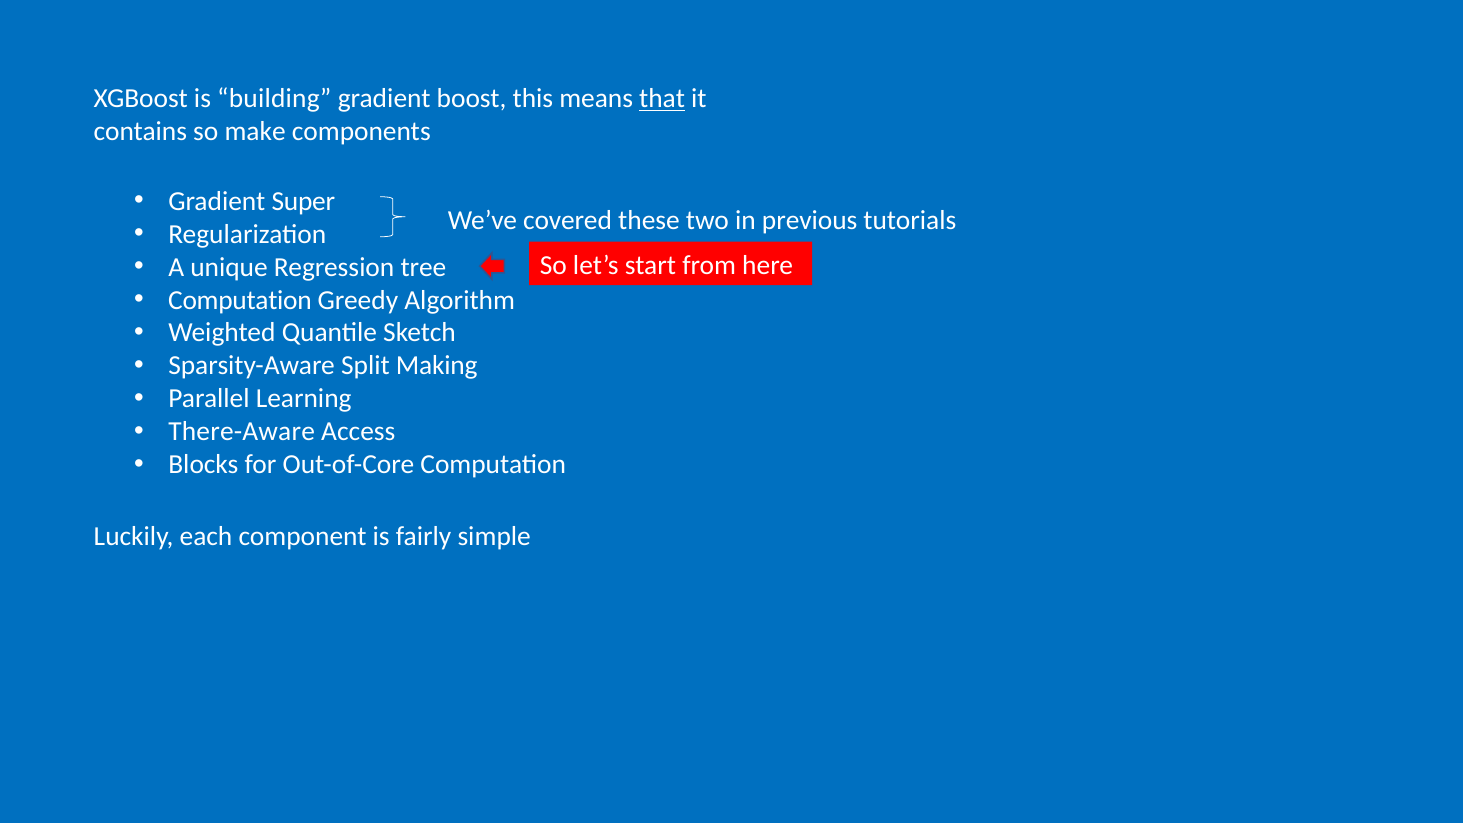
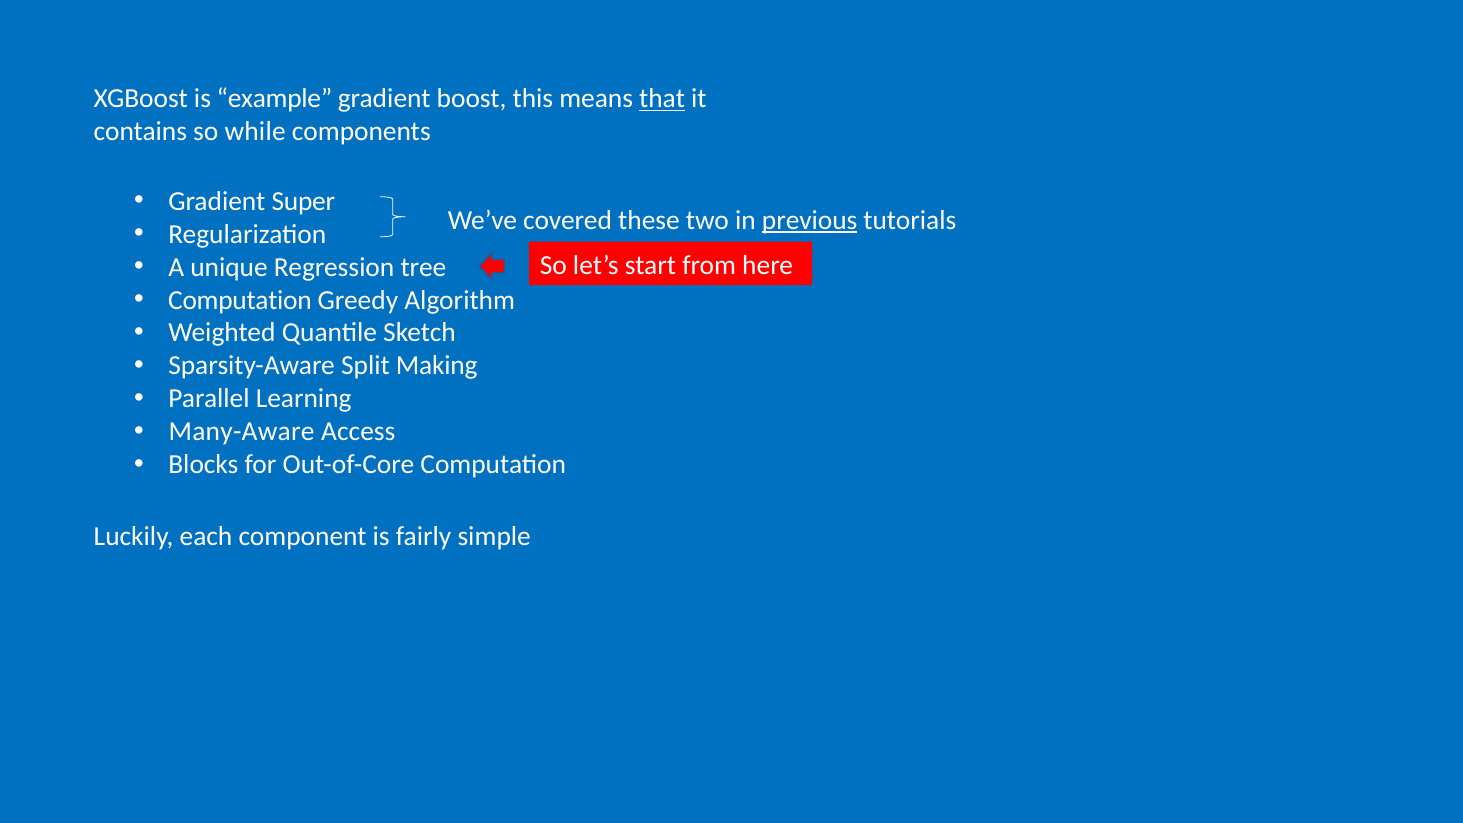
building: building -> example
make: make -> while
previous underline: none -> present
There-Aware: There-Aware -> Many-Aware
